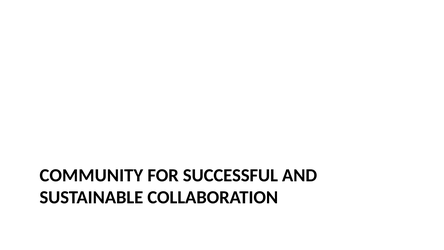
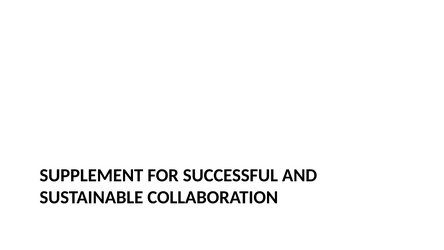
COMMUNITY: COMMUNITY -> SUPPLEMENT
